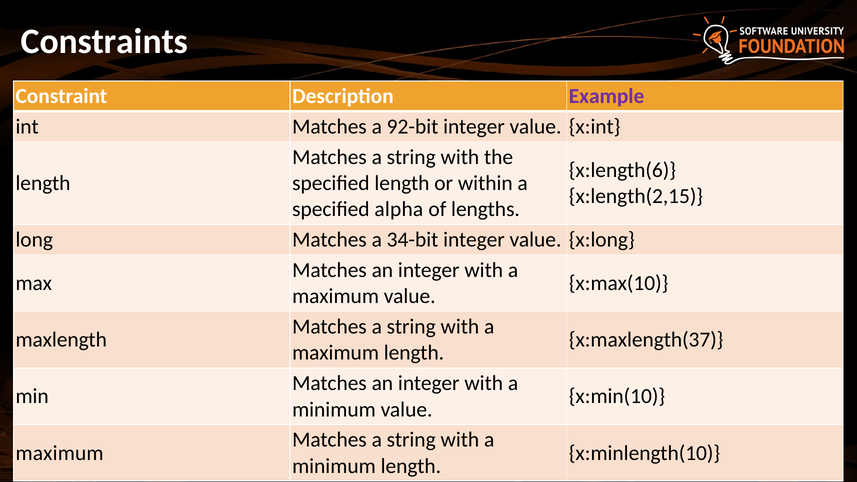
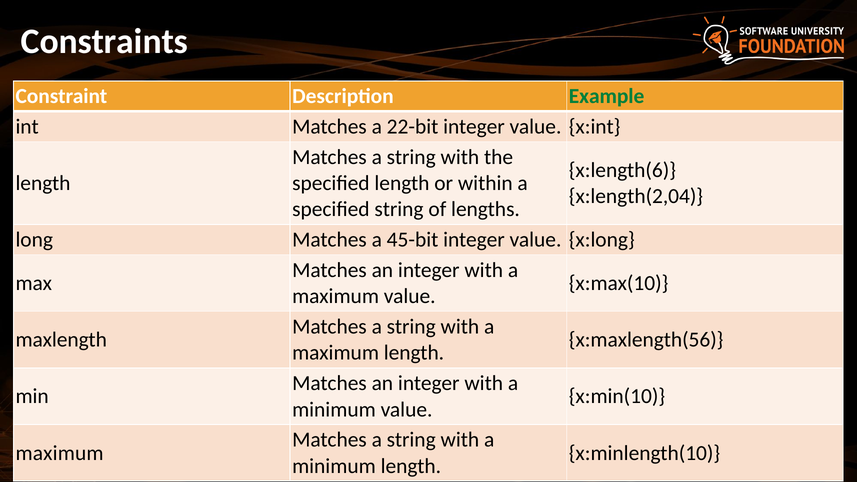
Example colour: purple -> green
92-bit: 92-bit -> 22-bit
x:length(2,15: x:length(2,15 -> x:length(2,04
specified alpha: alpha -> string
34-bit: 34-bit -> 45-bit
x:maxlength(37: x:maxlength(37 -> x:maxlength(56
